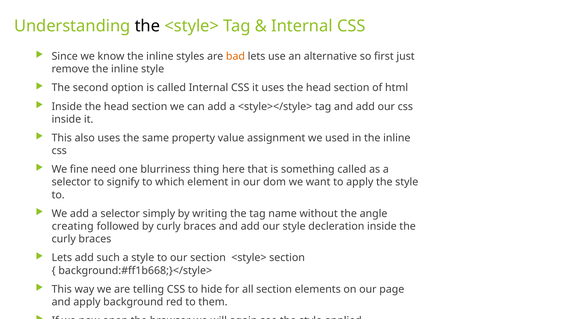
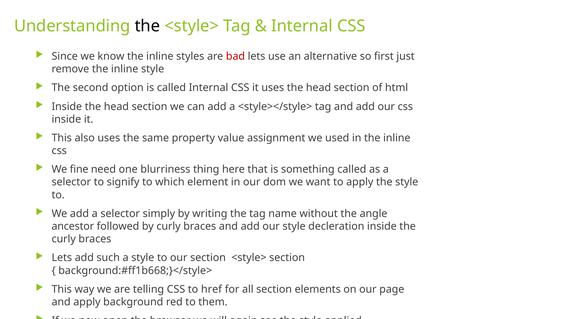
bad colour: orange -> red
creating: creating -> ancestor
hide: hide -> href
